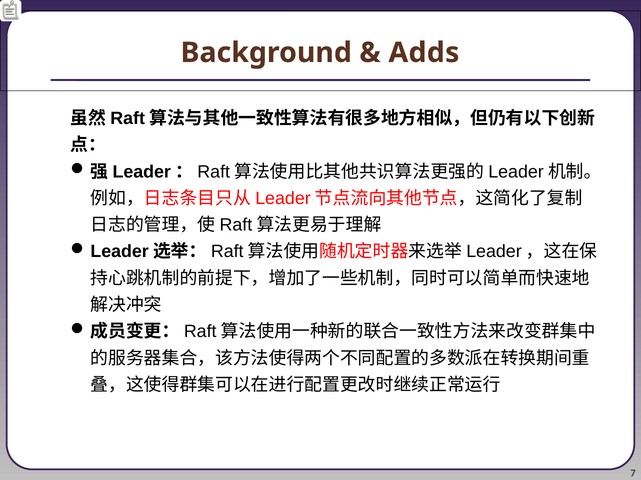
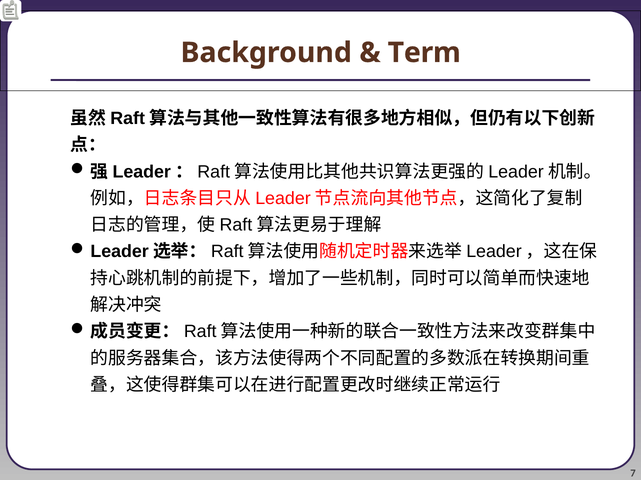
Adds: Adds -> Term
